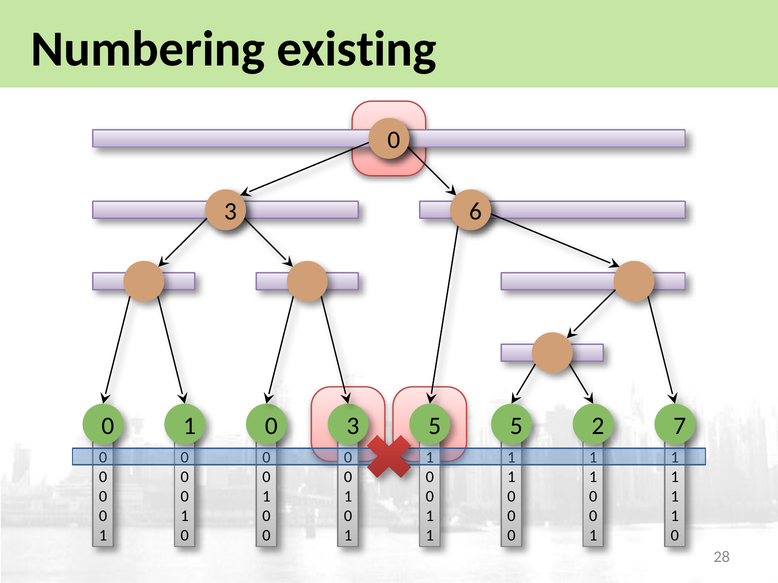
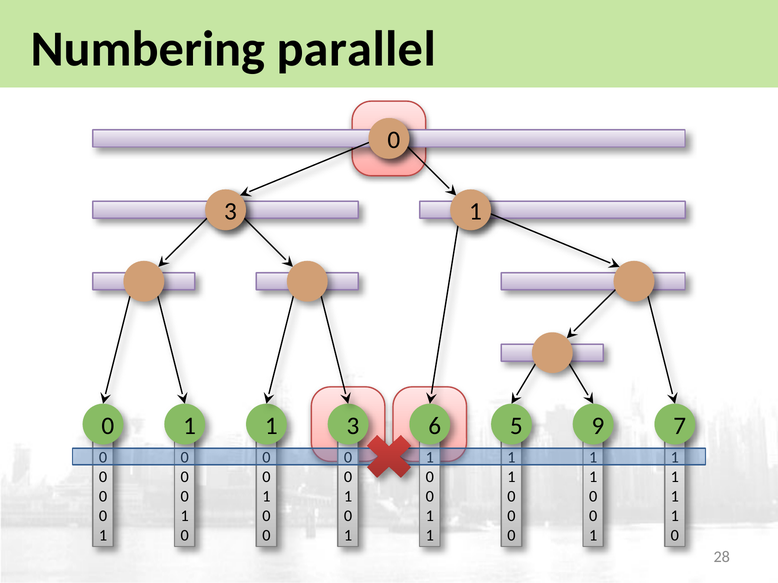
existing: existing -> parallel
3 6: 6 -> 1
0 at (271, 426): 0 -> 1
3 5: 5 -> 6
2: 2 -> 9
